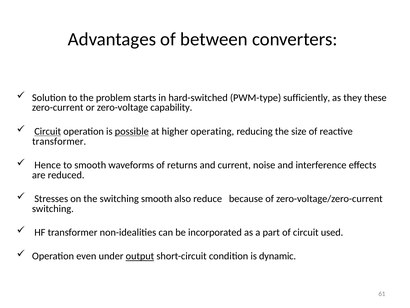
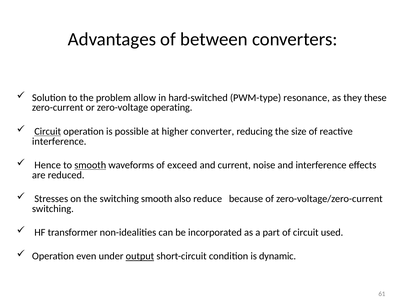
starts: starts -> allow
sufficiently: sufficiently -> resonance
capability: capability -> operating
possible underline: present -> none
operating: operating -> converter
transformer at (59, 141): transformer -> interference
smooth at (90, 165) underline: none -> present
returns: returns -> exceed
